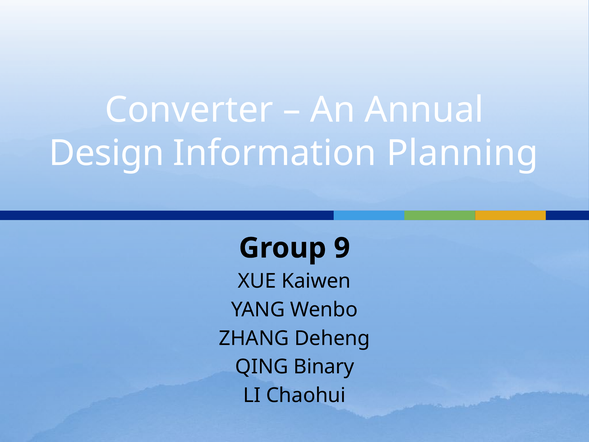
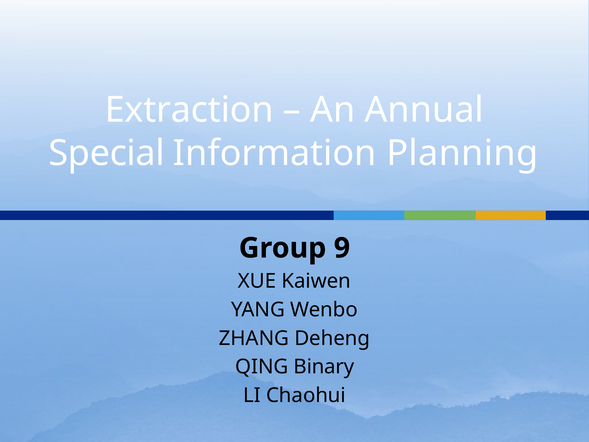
Converter: Converter -> Extraction
Design: Design -> Special
